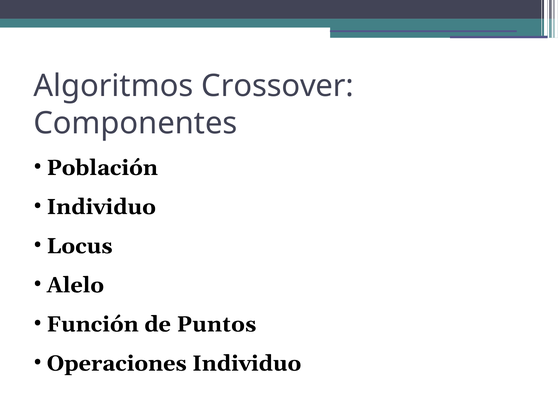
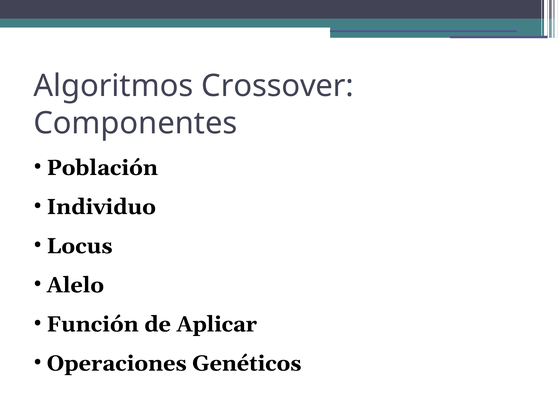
Puntos: Puntos -> Aplicar
Operaciones Individuo: Individuo -> Genéticos
